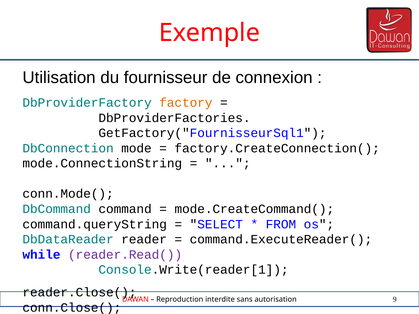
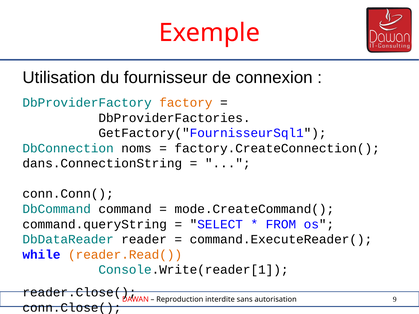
mode: mode -> noms
mode.ConnectionString: mode.ConnectionString -> dans.ConnectionString
conn.Mode(: conn.Mode( -> conn.Conn(
reader.Read( colour: purple -> orange
